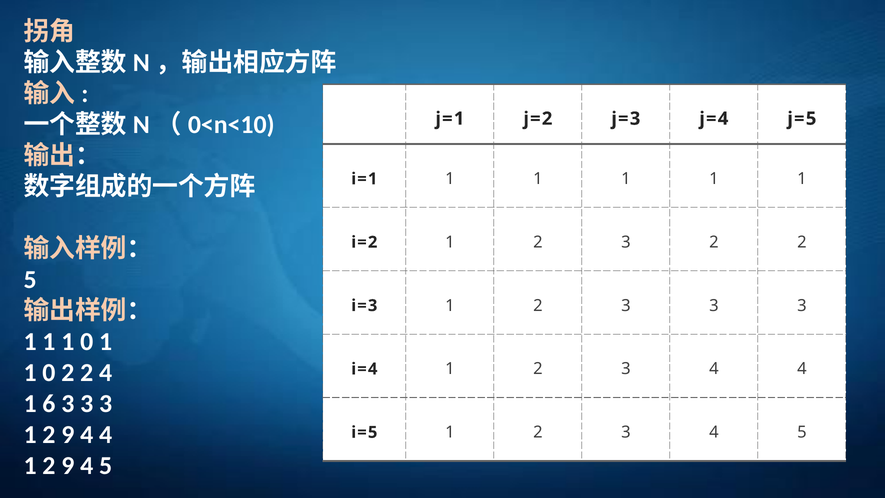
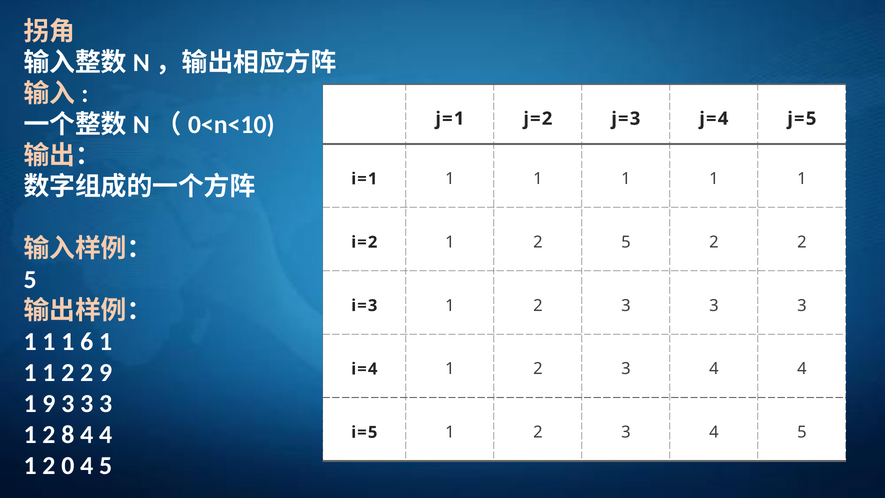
i=2 1 2 3: 3 -> 5
1 1 1 0: 0 -> 6
0 at (49, 372): 0 -> 1
2 4: 4 -> 9
1 6: 6 -> 9
9 at (68, 434): 9 -> 8
9 at (68, 465): 9 -> 0
